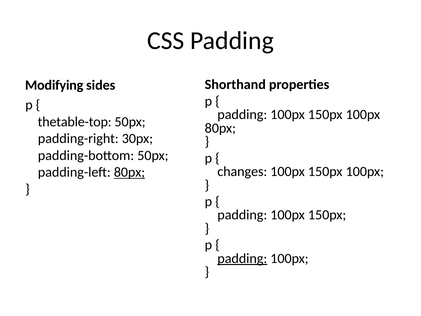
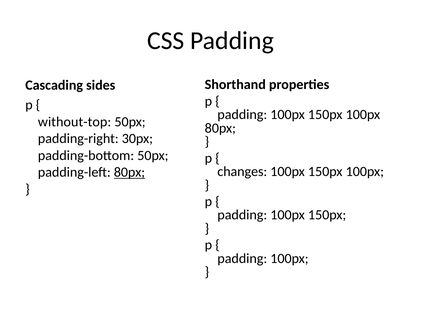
Modifying: Modifying -> Cascading
thetable-top: thetable-top -> without-top
padding at (242, 258) underline: present -> none
